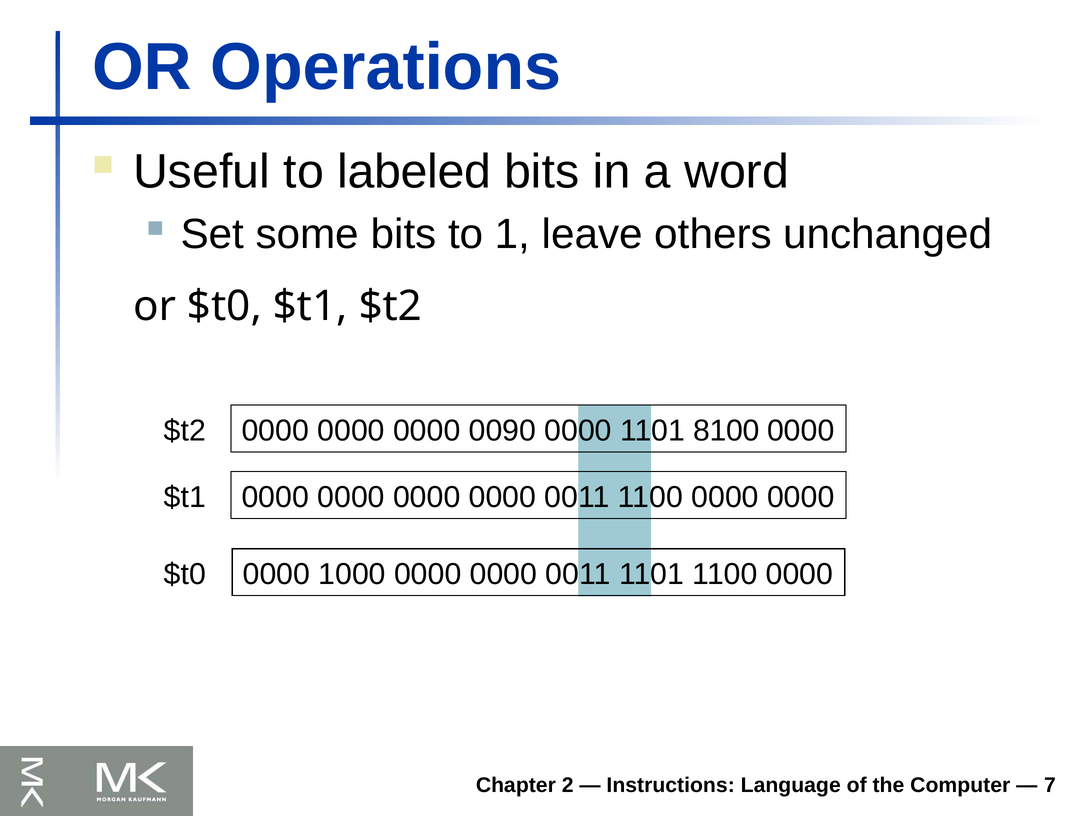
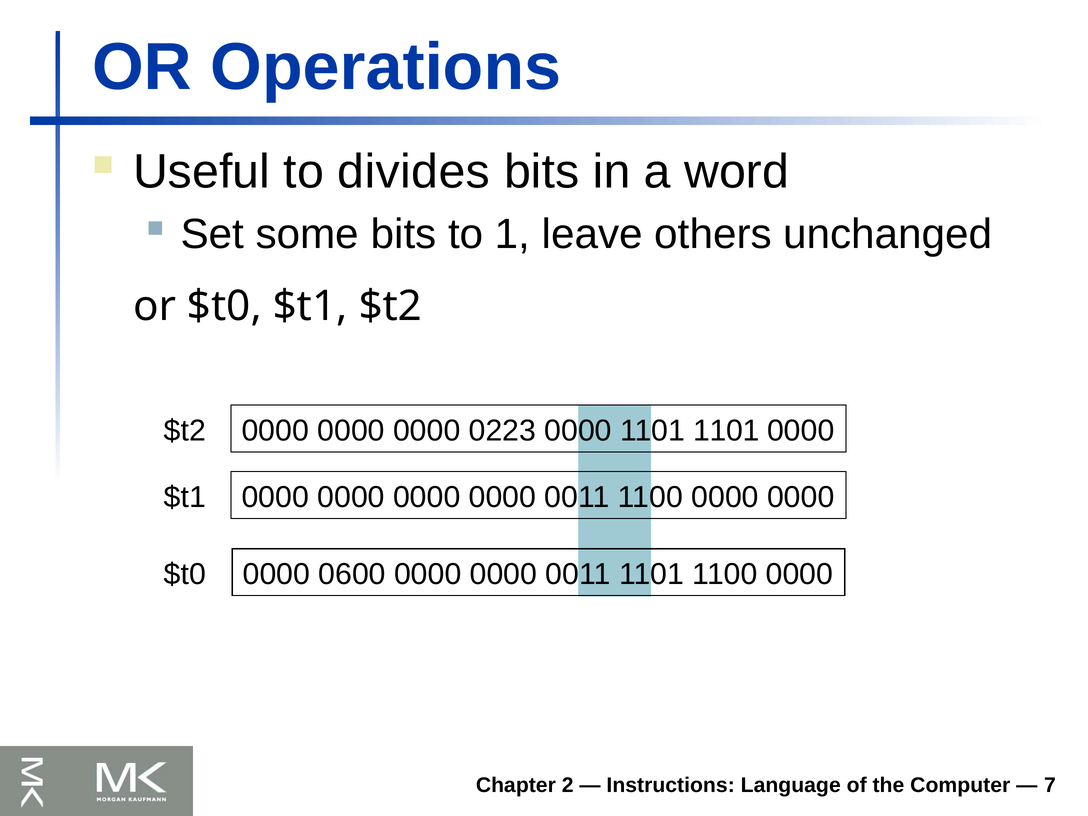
labeled: labeled -> divides
0090: 0090 -> 0223
1101 8100: 8100 -> 1101
1000: 1000 -> 0600
